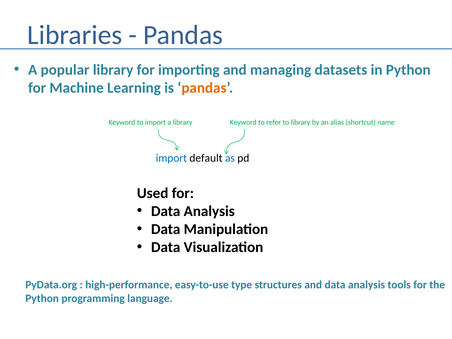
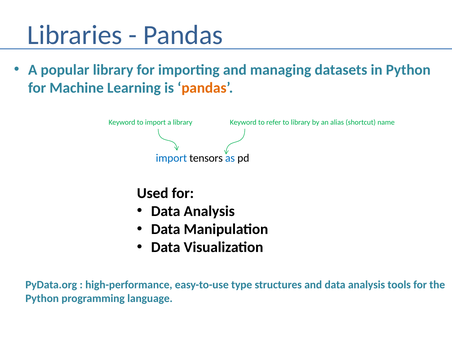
default: default -> tensors
